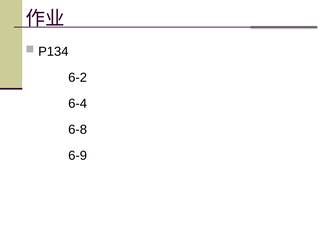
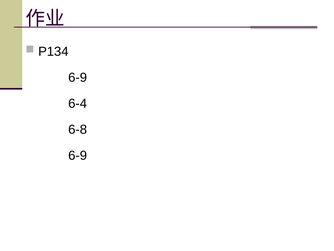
6-2 at (78, 77): 6-2 -> 6-9
